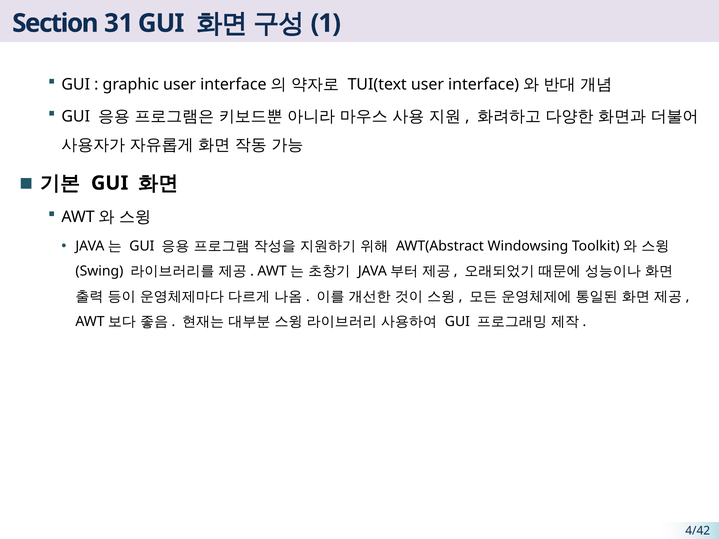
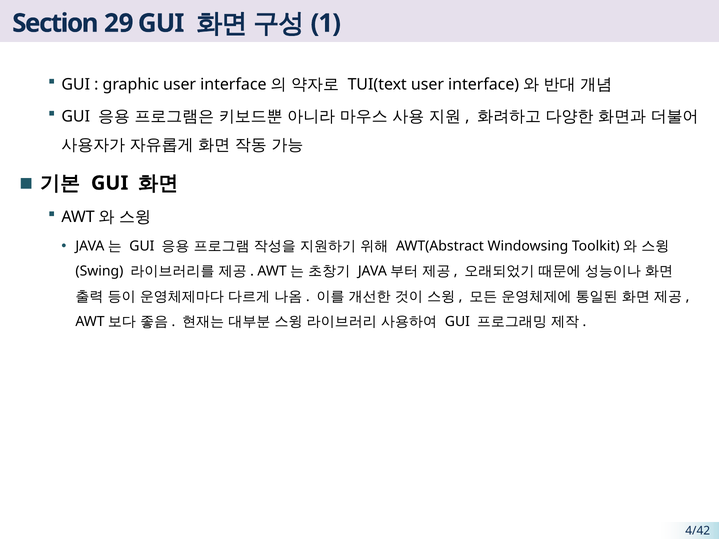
31: 31 -> 29
